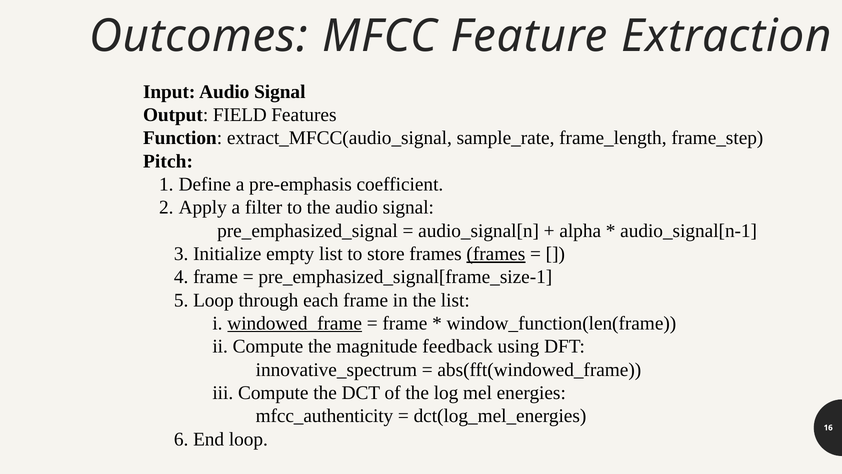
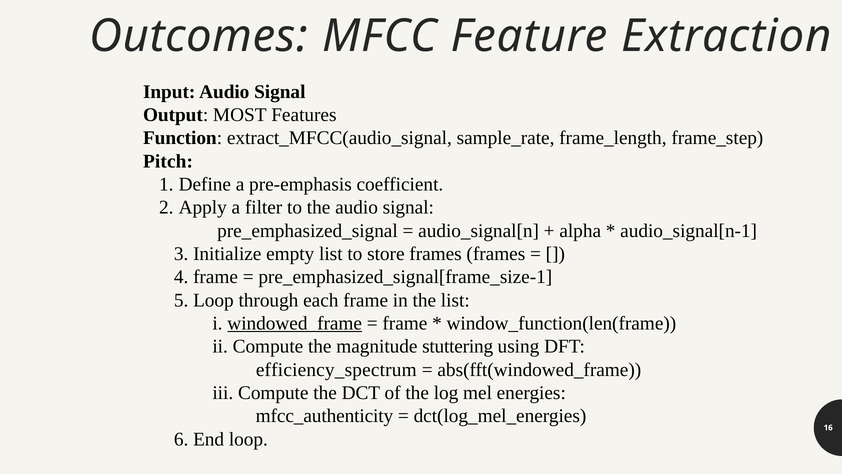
FIELD: FIELD -> MOST
frames at (496, 254) underline: present -> none
feedback: feedback -> stuttering
innovative_spectrum: innovative_spectrum -> efficiency_spectrum
